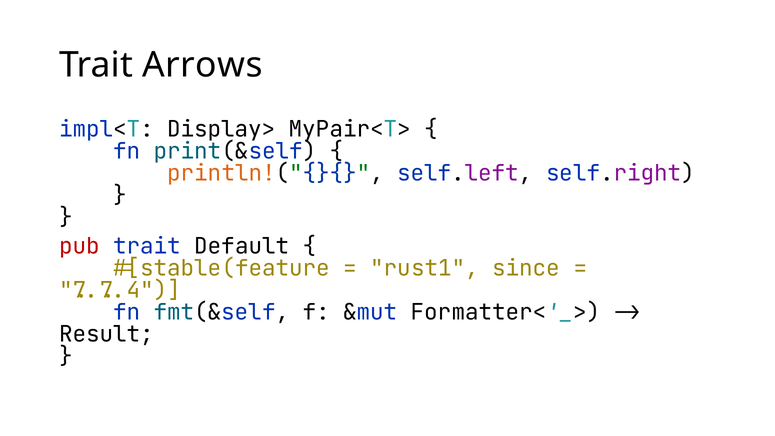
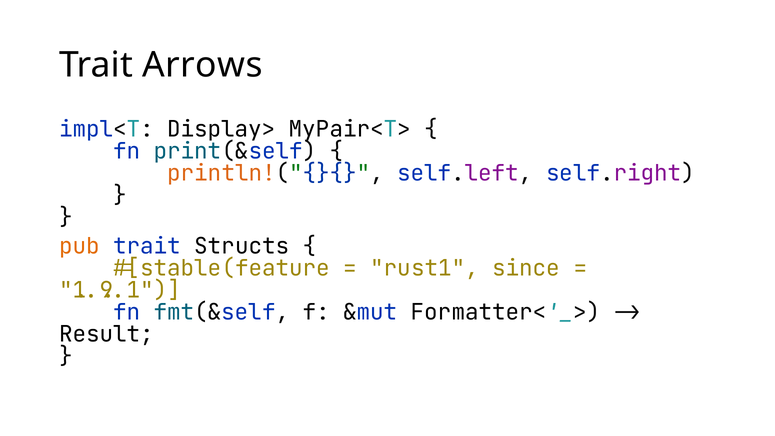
pub colour: red -> orange
Default: Default -> Structs
7.7.4: 7.7.4 -> 1.9.1
